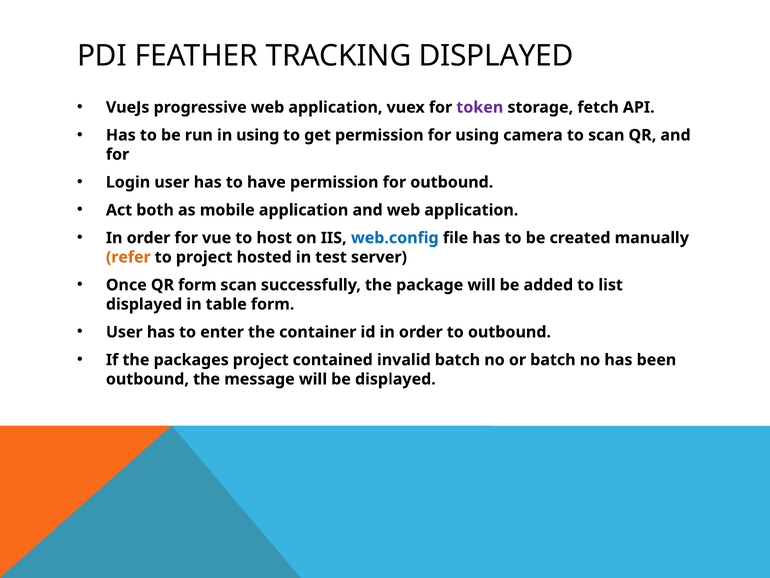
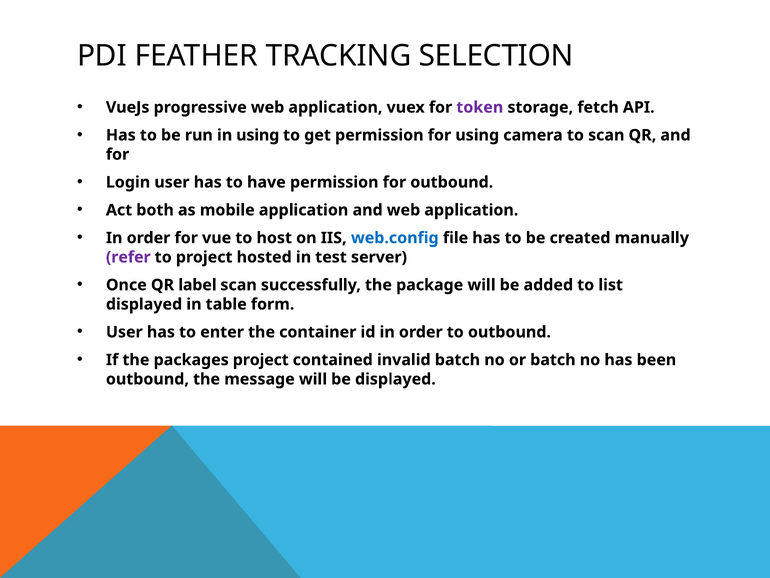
TRACKING DISPLAYED: DISPLAYED -> SELECTION
refer colour: orange -> purple
QR form: form -> label
